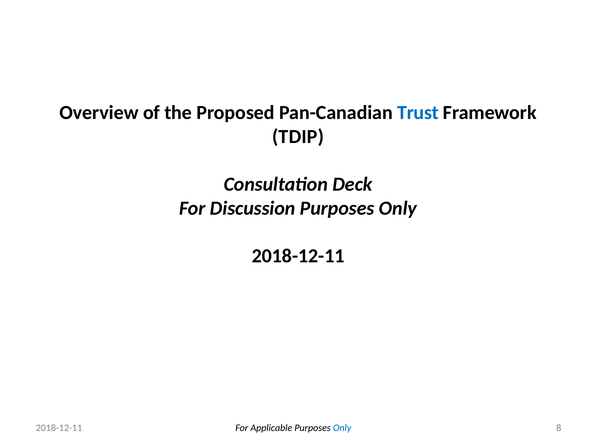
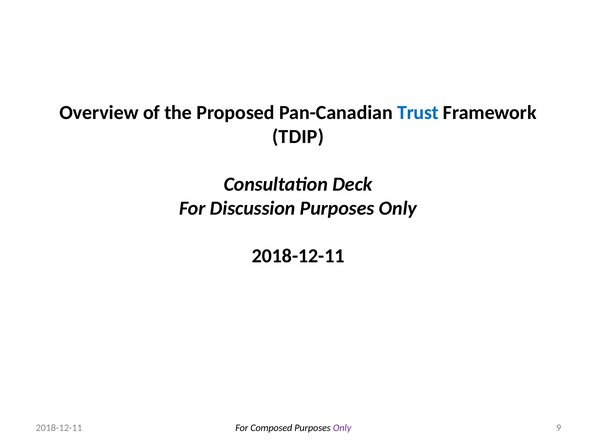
Applicable: Applicable -> Composed
Only at (342, 428) colour: blue -> purple
8: 8 -> 9
